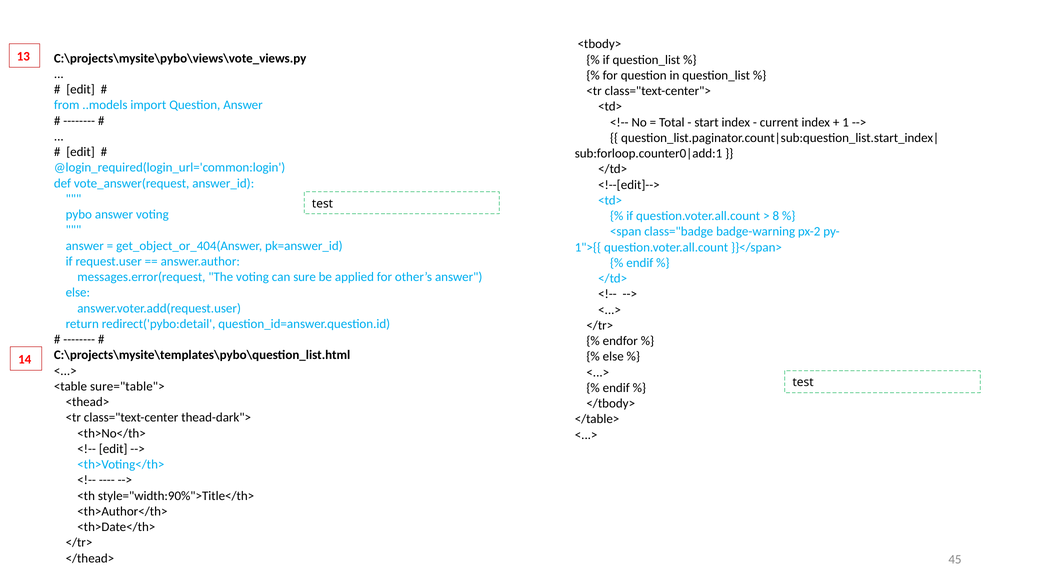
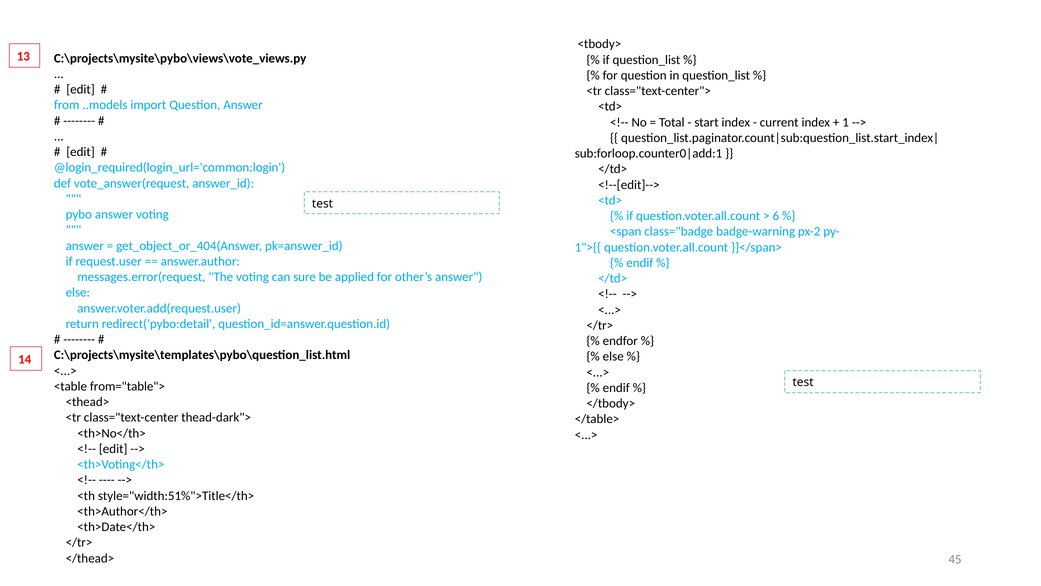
8: 8 -> 6
sure="table">: sure="table"> -> from="table">
style="width:90%">Title</th>: style="width:90%">Title</th> -> style="width:51%">Title</th>
